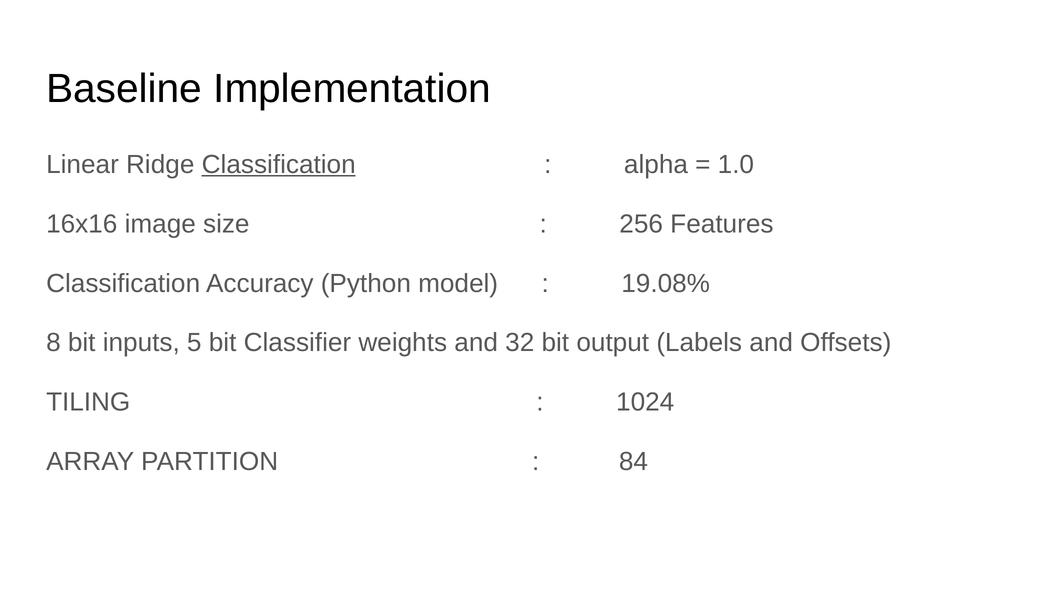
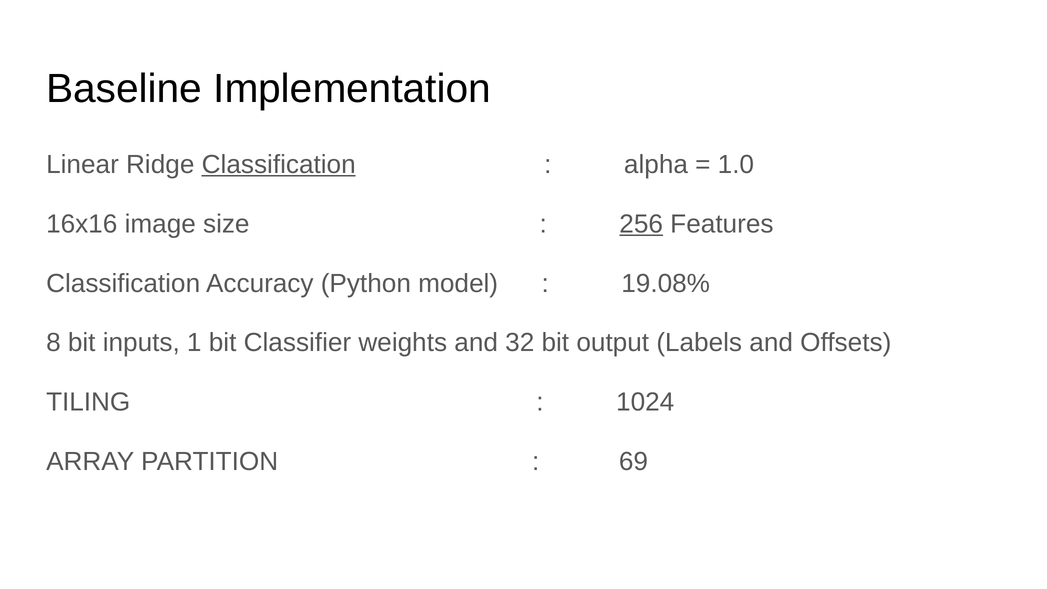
256 underline: none -> present
5: 5 -> 1
84: 84 -> 69
